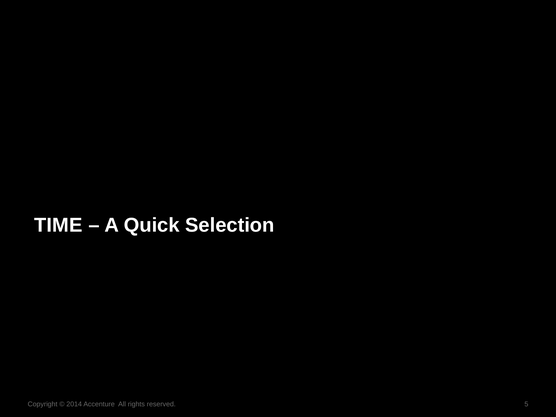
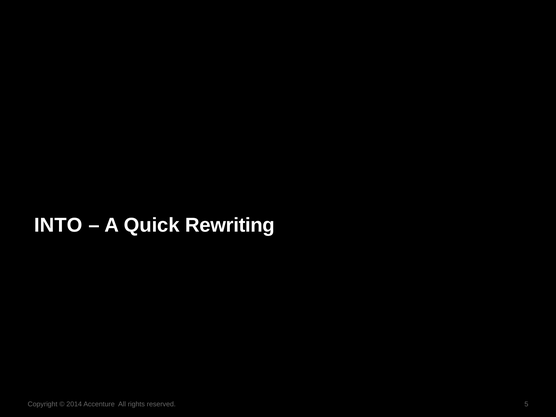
TIME: TIME -> INTO
Selection: Selection -> Rewriting
